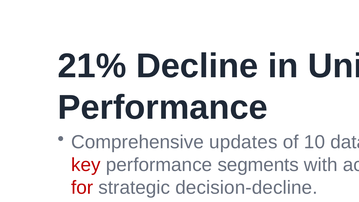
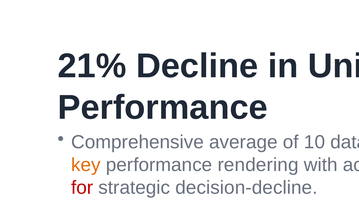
updates: updates -> average
key colour: red -> orange
segments: segments -> rendering
